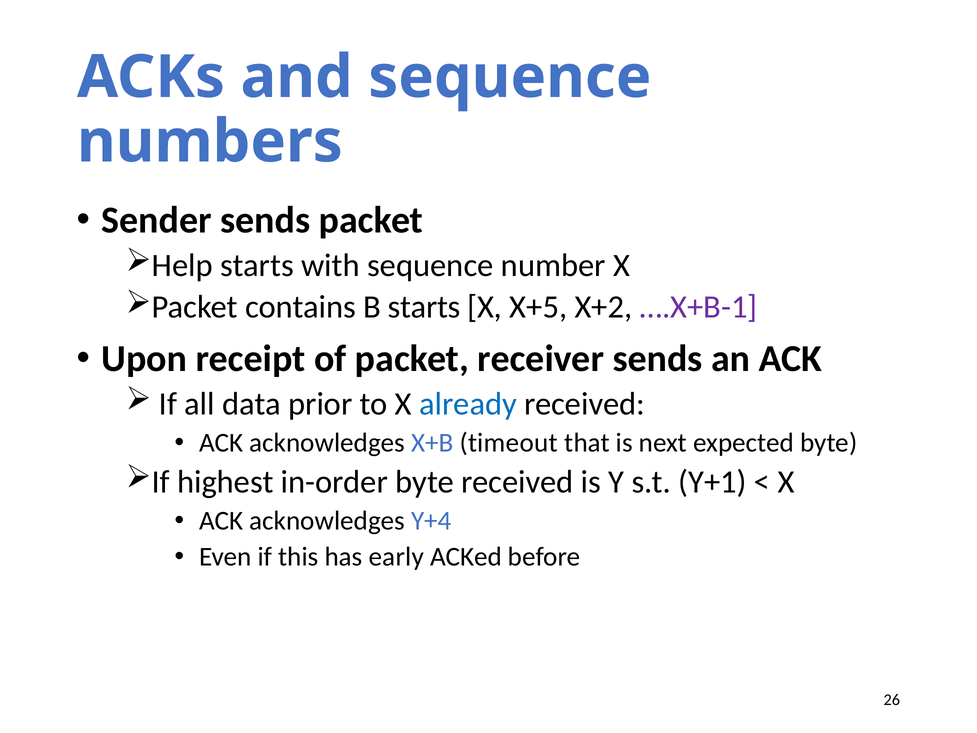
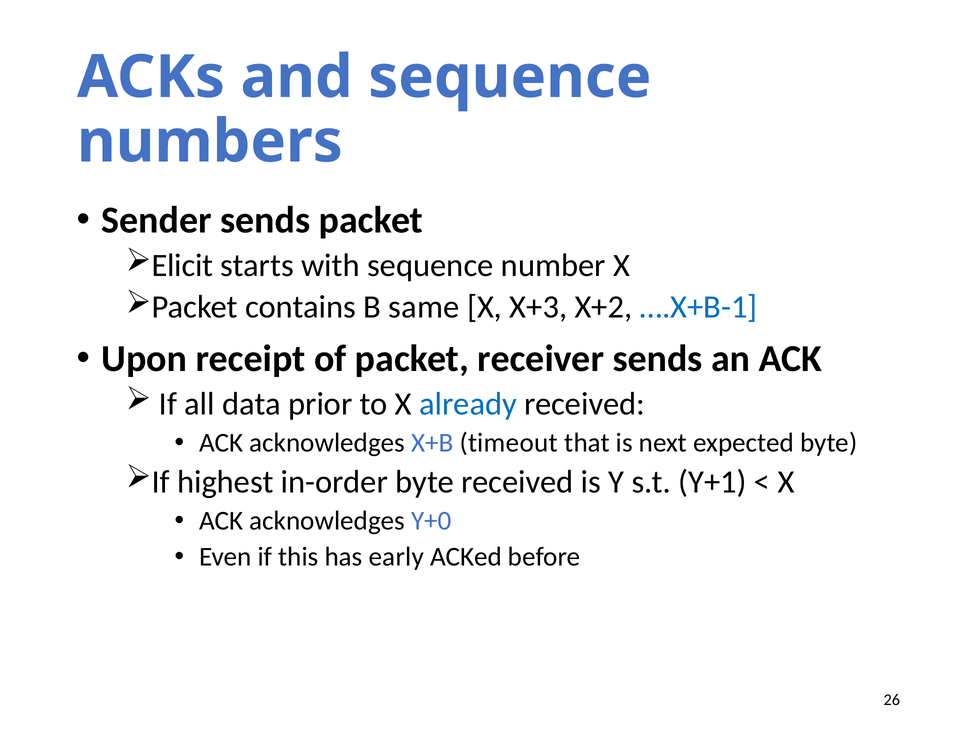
Help: Help -> Elicit
B starts: starts -> same
X+5: X+5 -> X+3
….X+B-1 colour: purple -> blue
Y+4: Y+4 -> Y+0
